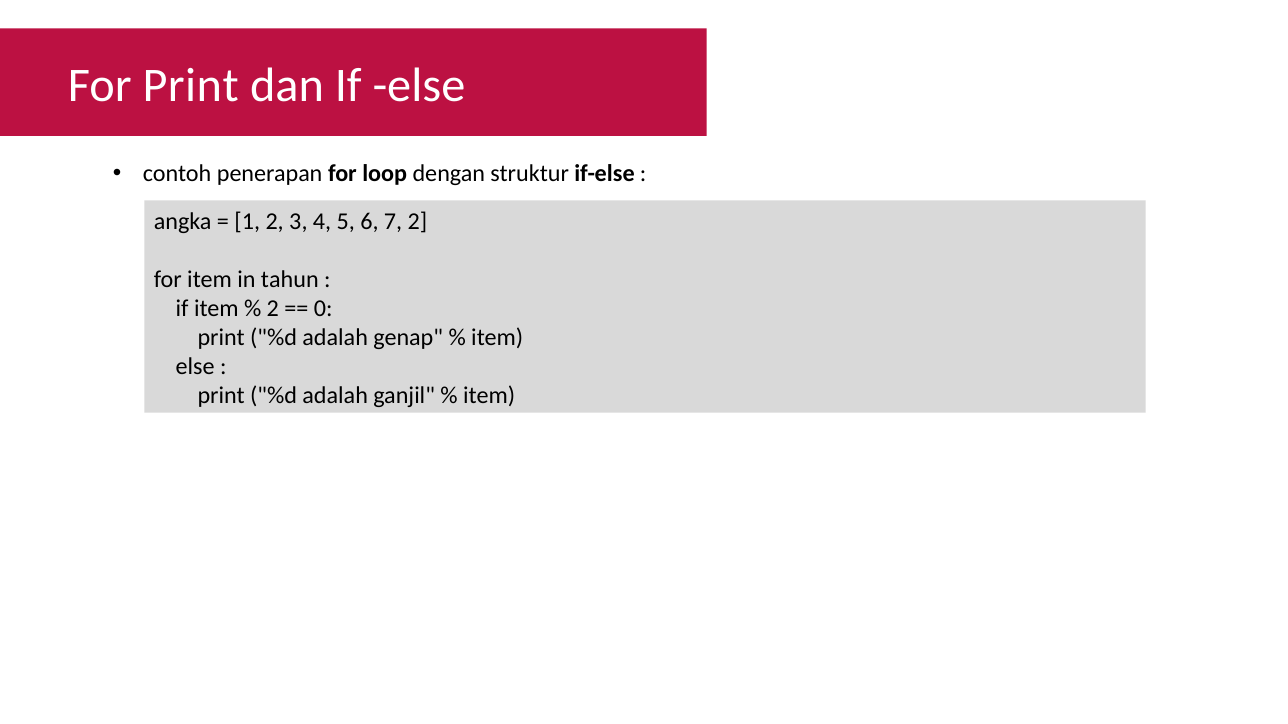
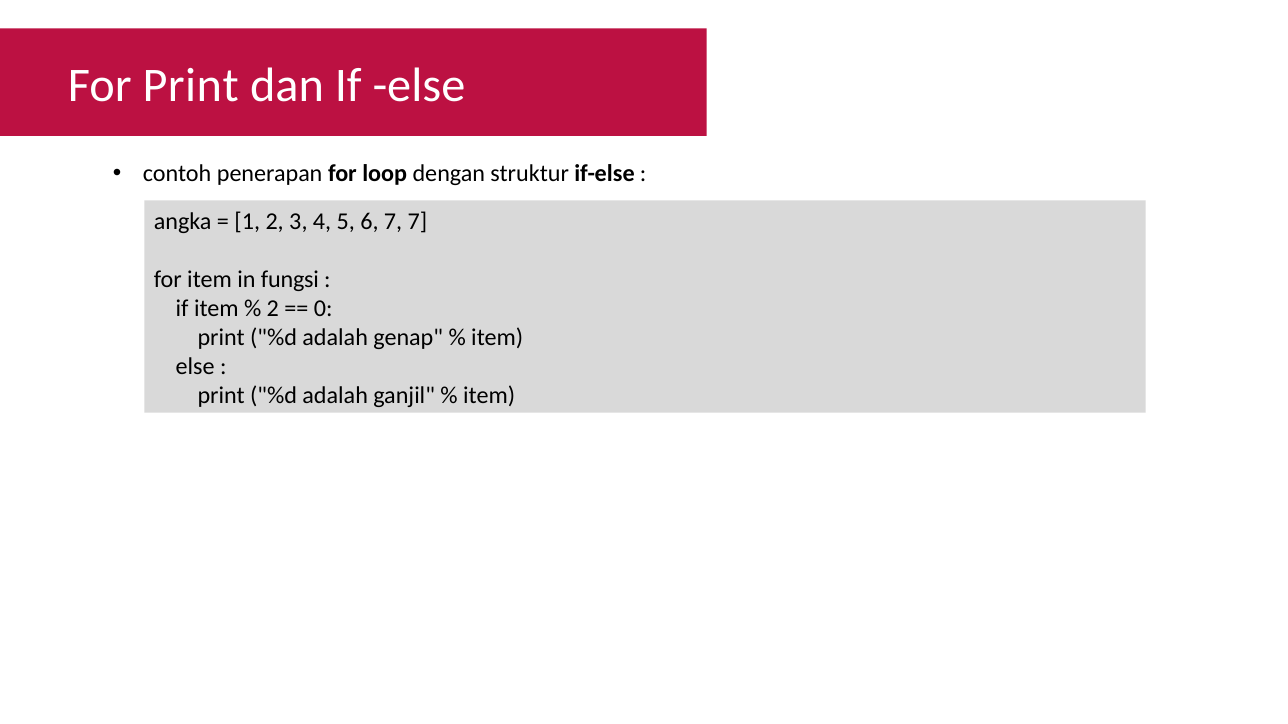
7 2: 2 -> 7
tahun: tahun -> fungsi
